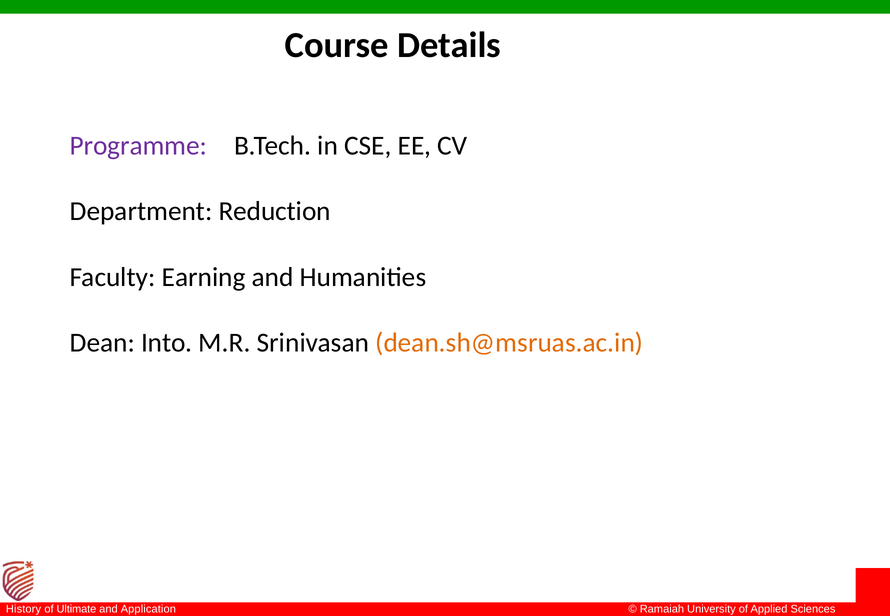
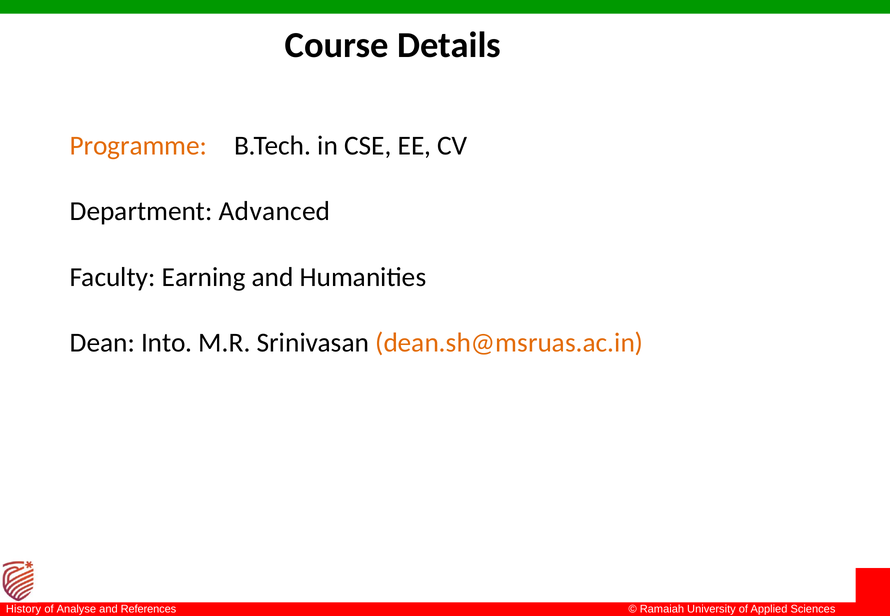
Programme colour: purple -> orange
Reduction: Reduction -> Advanced
Ultimate: Ultimate -> Analyse
Application: Application -> References
